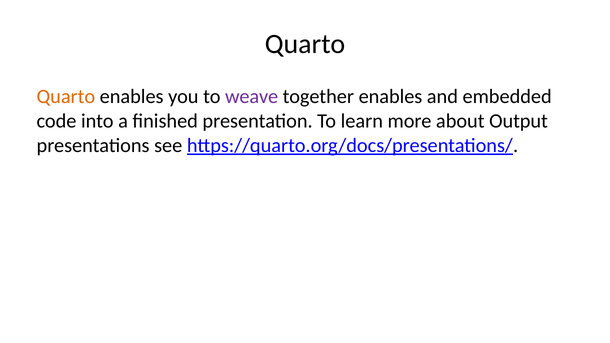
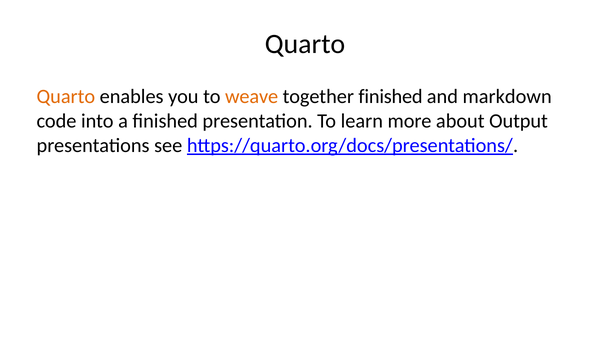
weave colour: purple -> orange
together enables: enables -> finished
embedded: embedded -> markdown
